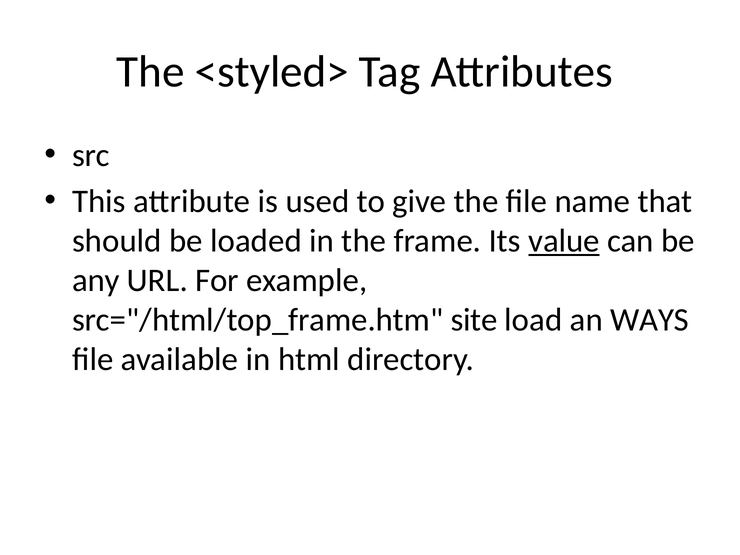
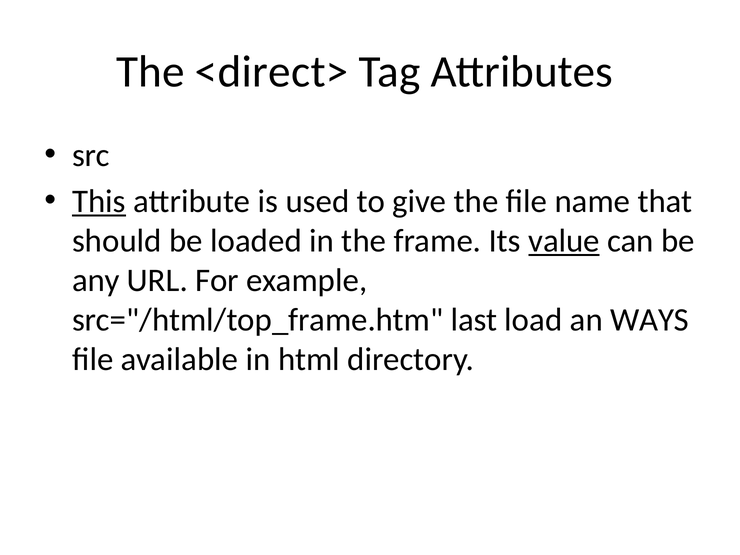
<styled>: <styled> -> <direct>
This underline: none -> present
site: site -> last
